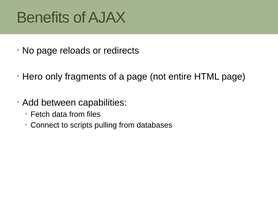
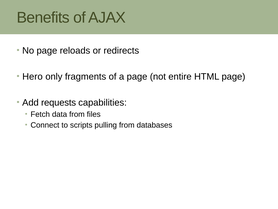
between: between -> requests
